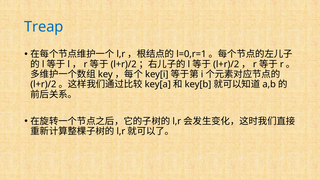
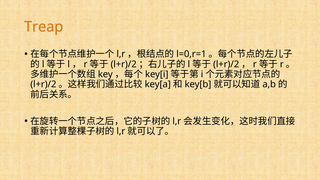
Treap colour: blue -> orange
